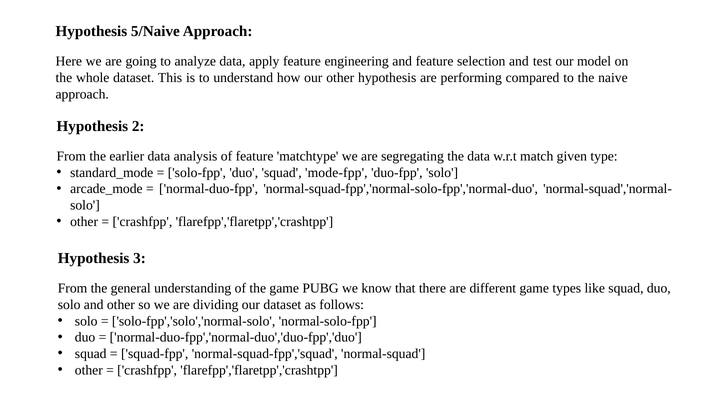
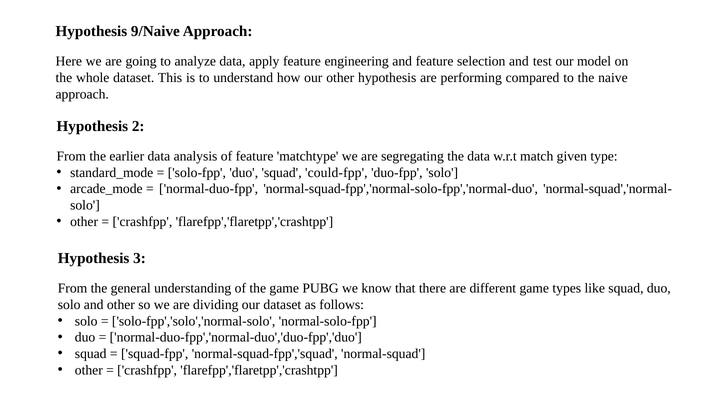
5/Naive: 5/Naive -> 9/Naive
mode-fpp: mode-fpp -> could-fpp
